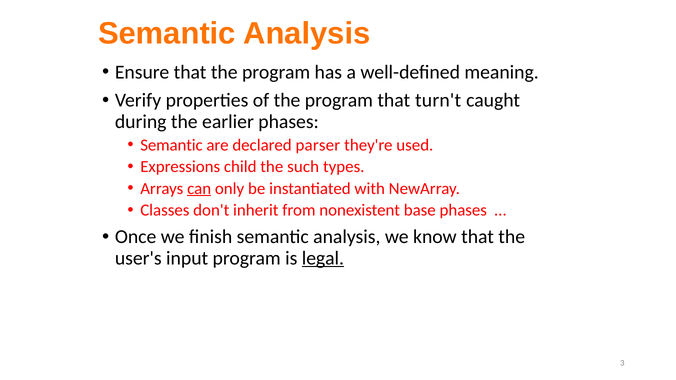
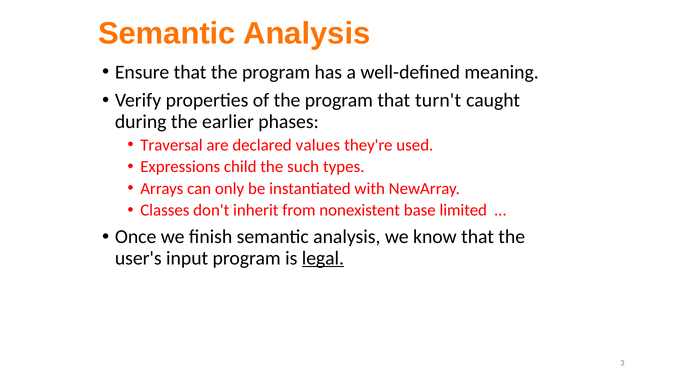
Semantic at (171, 145): Semantic -> Traversal
parser: parser -> values
can underline: present -> none
base phases: phases -> limited
